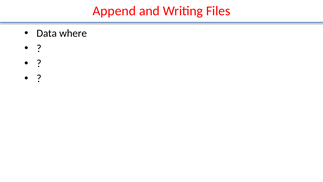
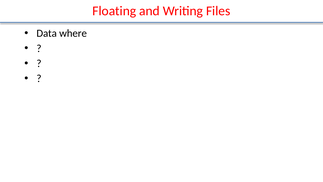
Append: Append -> Floating
